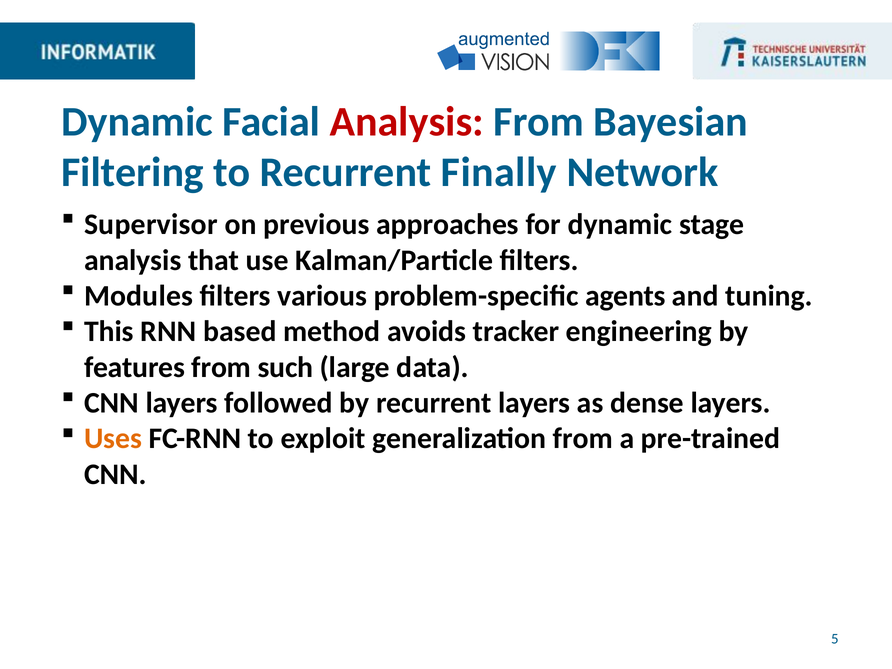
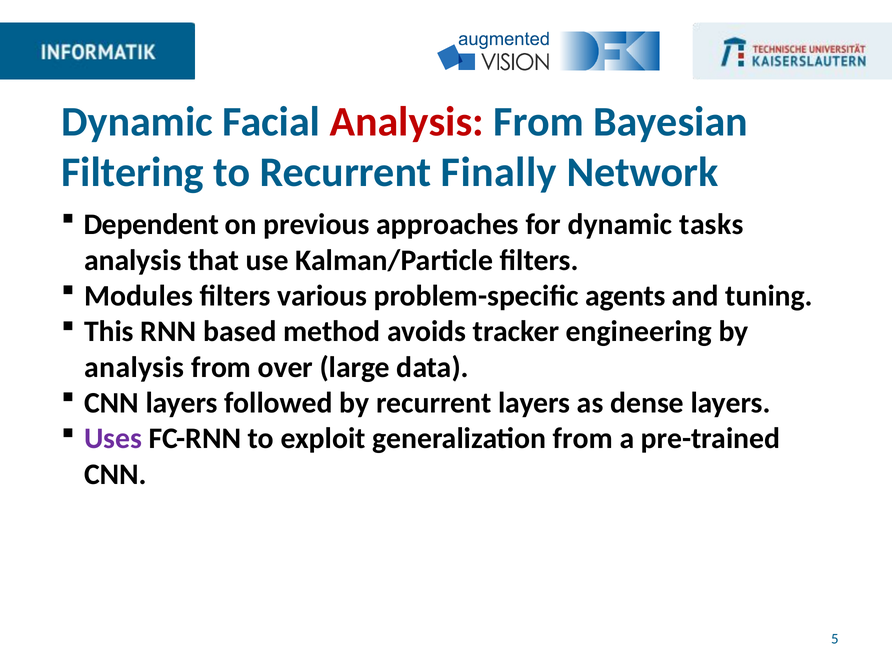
Supervisor: Supervisor -> Dependent
stage: stage -> tasks
features at (134, 367): features -> analysis
such: such -> over
Uses colour: orange -> purple
